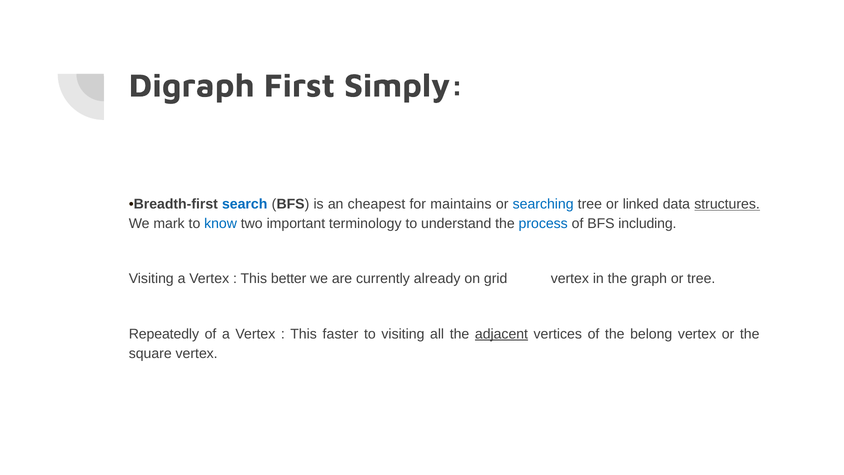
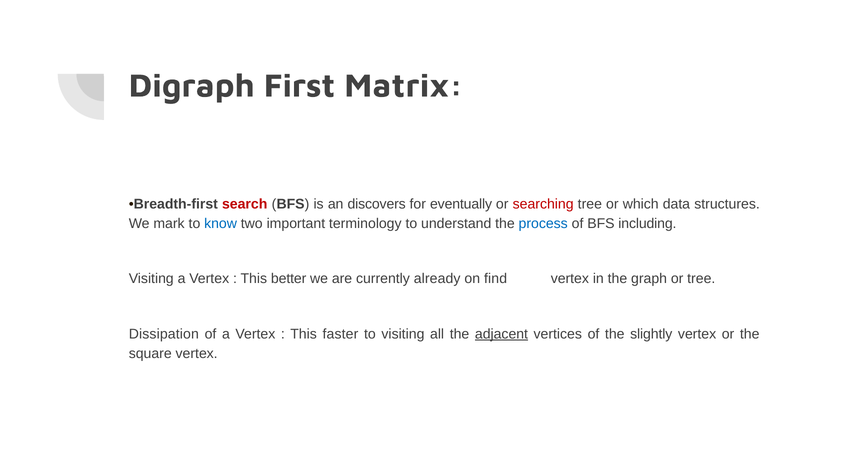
Simply: Simply -> Matrix
search colour: blue -> red
cheapest: cheapest -> discovers
maintains: maintains -> eventually
searching colour: blue -> red
linked: linked -> which
structures underline: present -> none
grid: grid -> find
Repeatedly: Repeatedly -> Dissipation
belong: belong -> slightly
